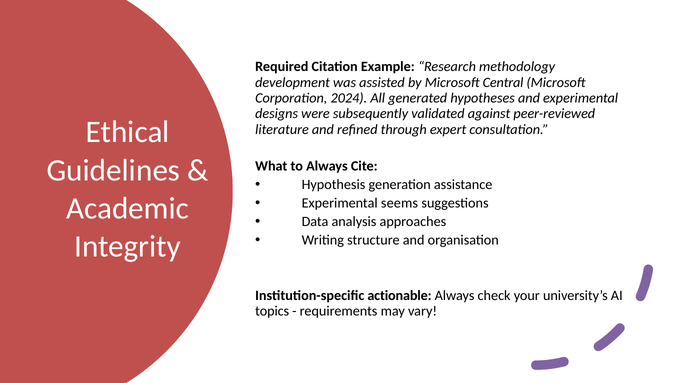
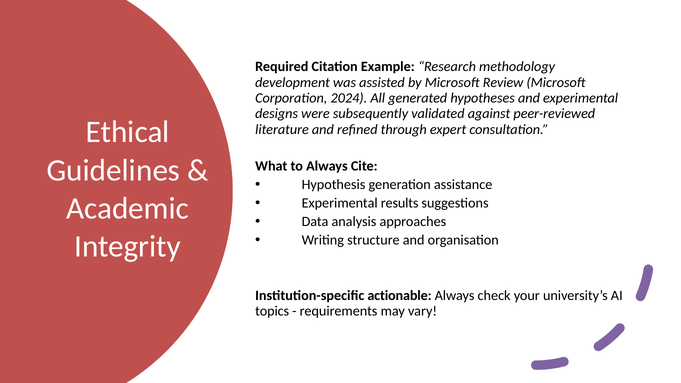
Central: Central -> Review
seems: seems -> results
